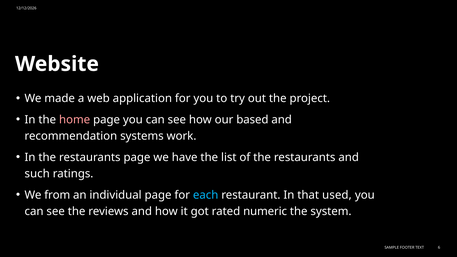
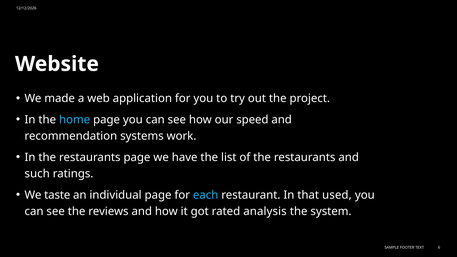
home colour: pink -> light blue
based: based -> speed
from: from -> taste
numeric: numeric -> analysis
